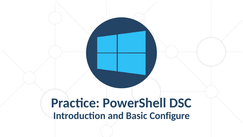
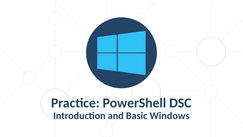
Configure: Configure -> Windows
